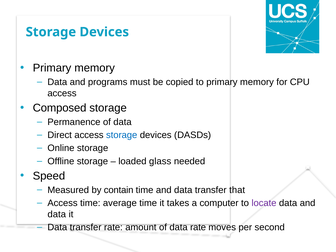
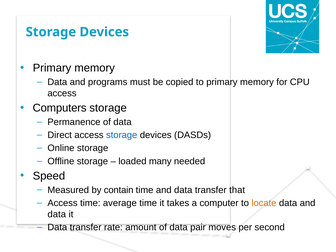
Composed: Composed -> Computers
glass: glass -> many
locate colour: purple -> orange
data rate: rate -> pair
